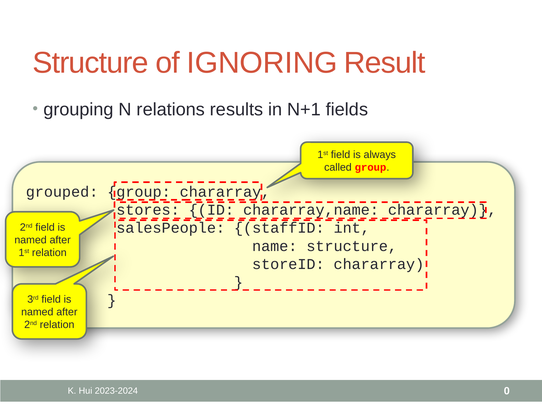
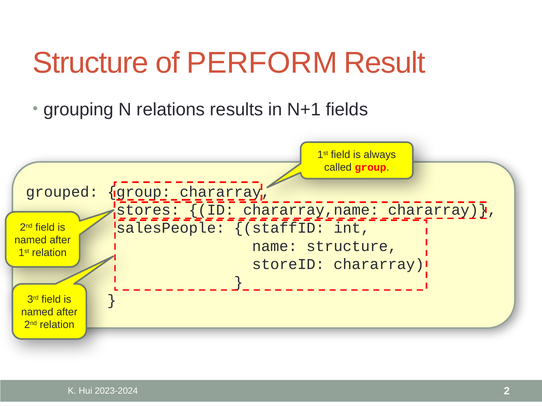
IGNORING: IGNORING -> PERFORM
0: 0 -> 2
